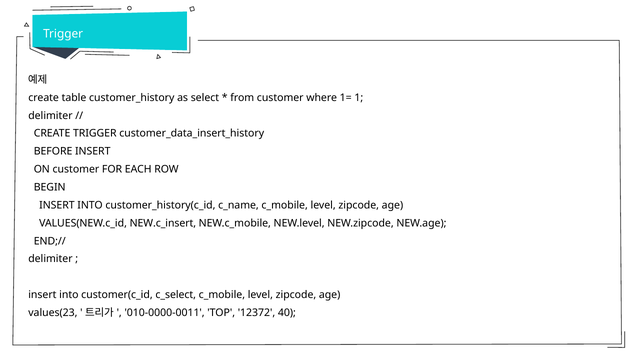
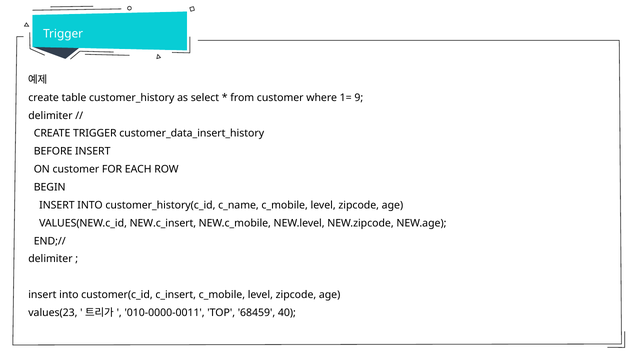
1: 1 -> 9
c_select: c_select -> c_insert
12372: 12372 -> 68459
